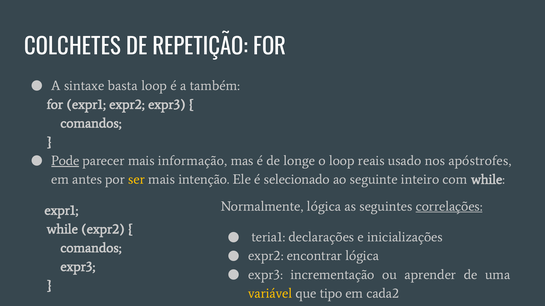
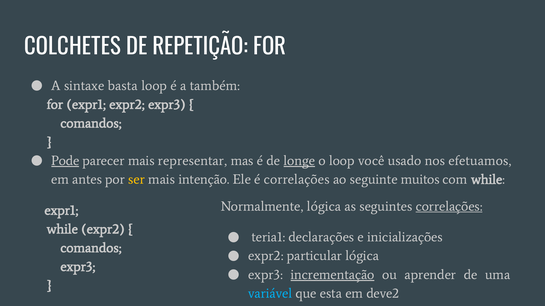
informação: informação -> representar
longe underline: none -> present
reais: reais -> você
apóstrofes: apóstrofes -> efetuamos
é selecionado: selecionado -> correlações
inteiro: inteiro -> muitos
encontrar: encontrar -> particular
incrementação underline: none -> present
variável colour: yellow -> light blue
tipo: tipo -> esta
cada2: cada2 -> deve2
